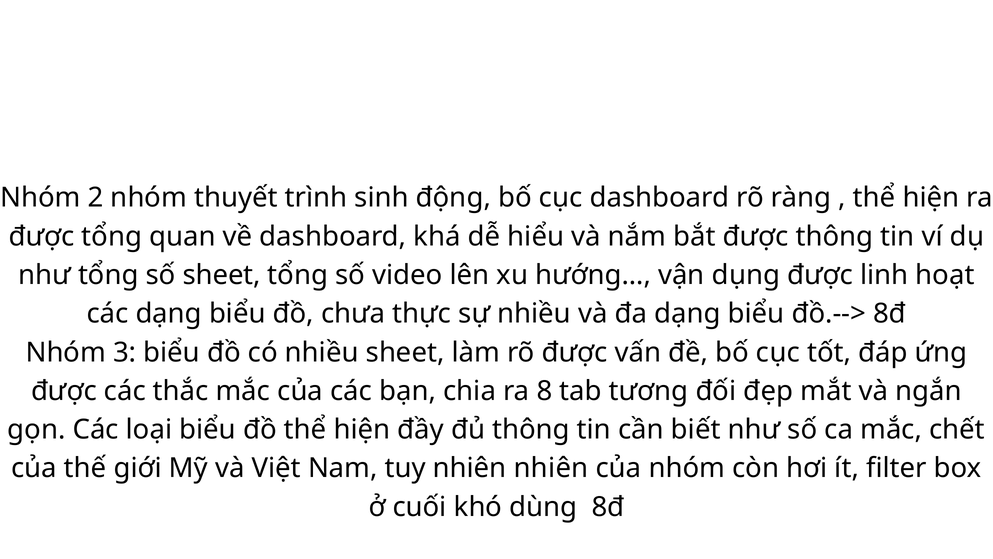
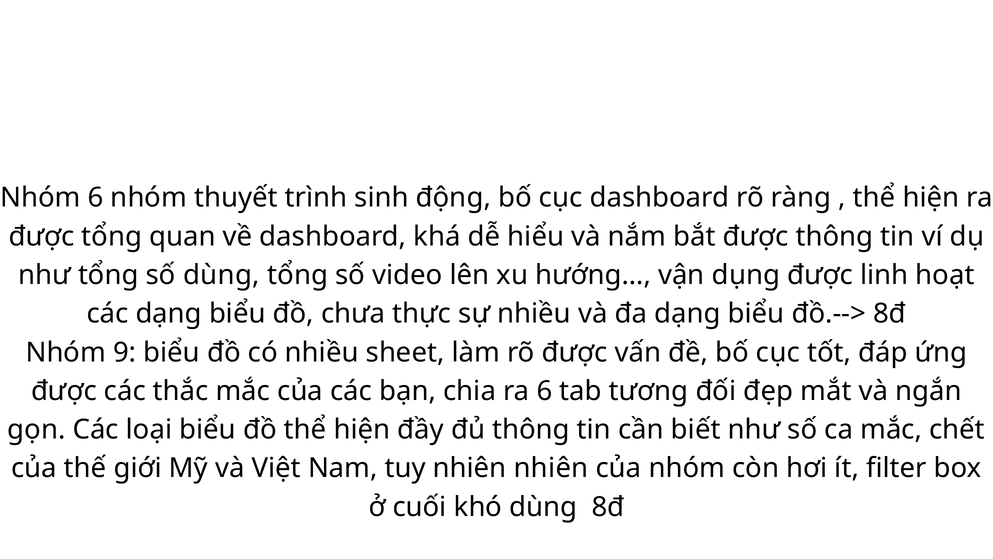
Nhóm 2: 2 -> 6
số sheet: sheet -> dùng
3: 3 -> 9
ra 8: 8 -> 6
